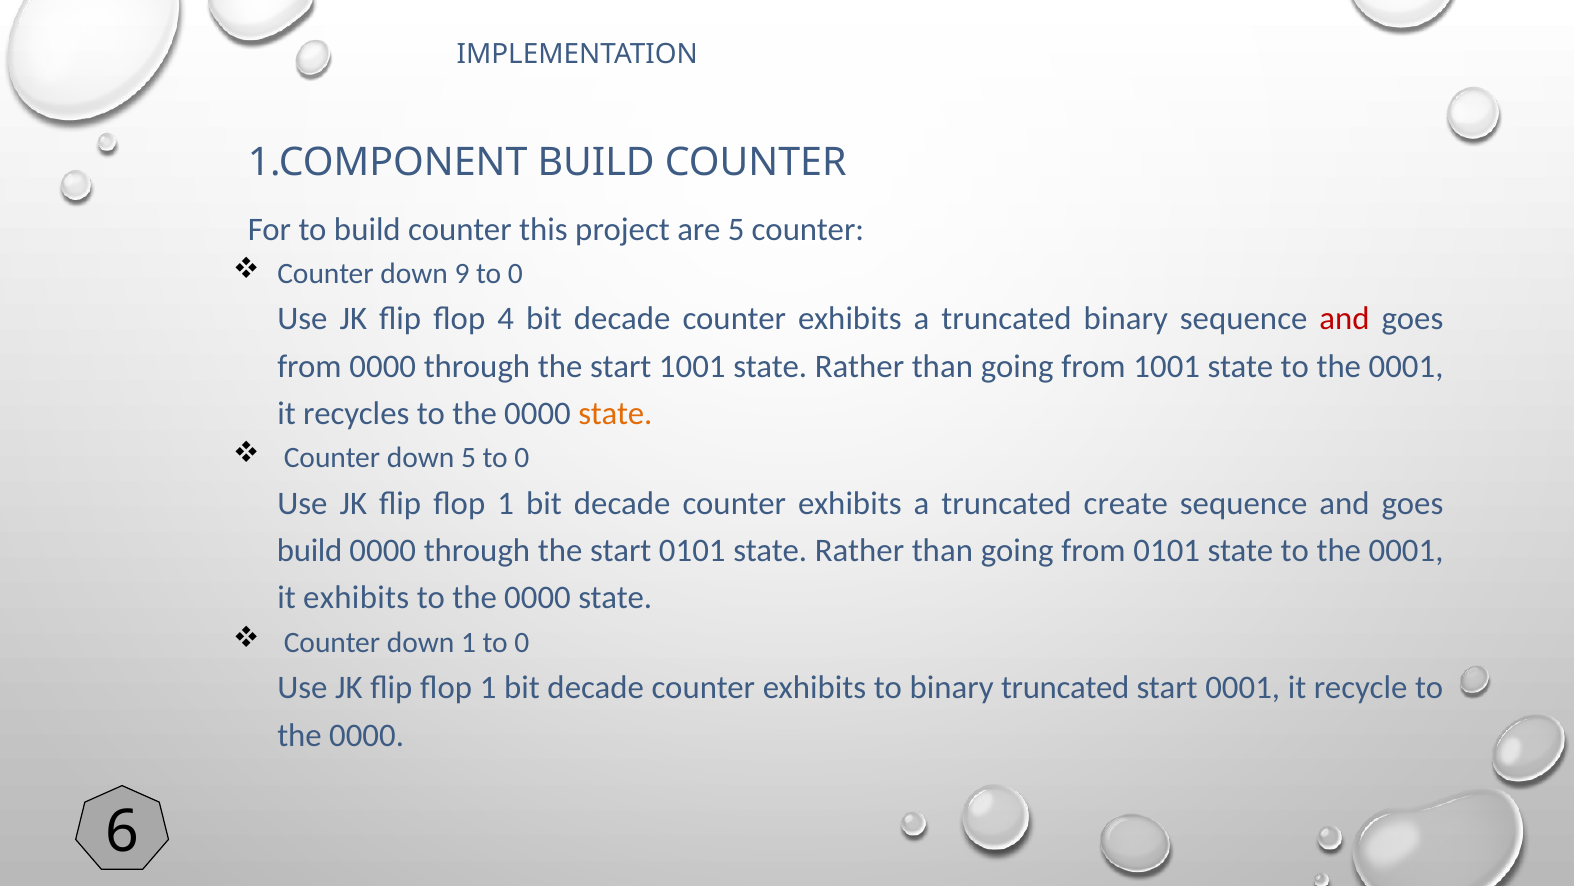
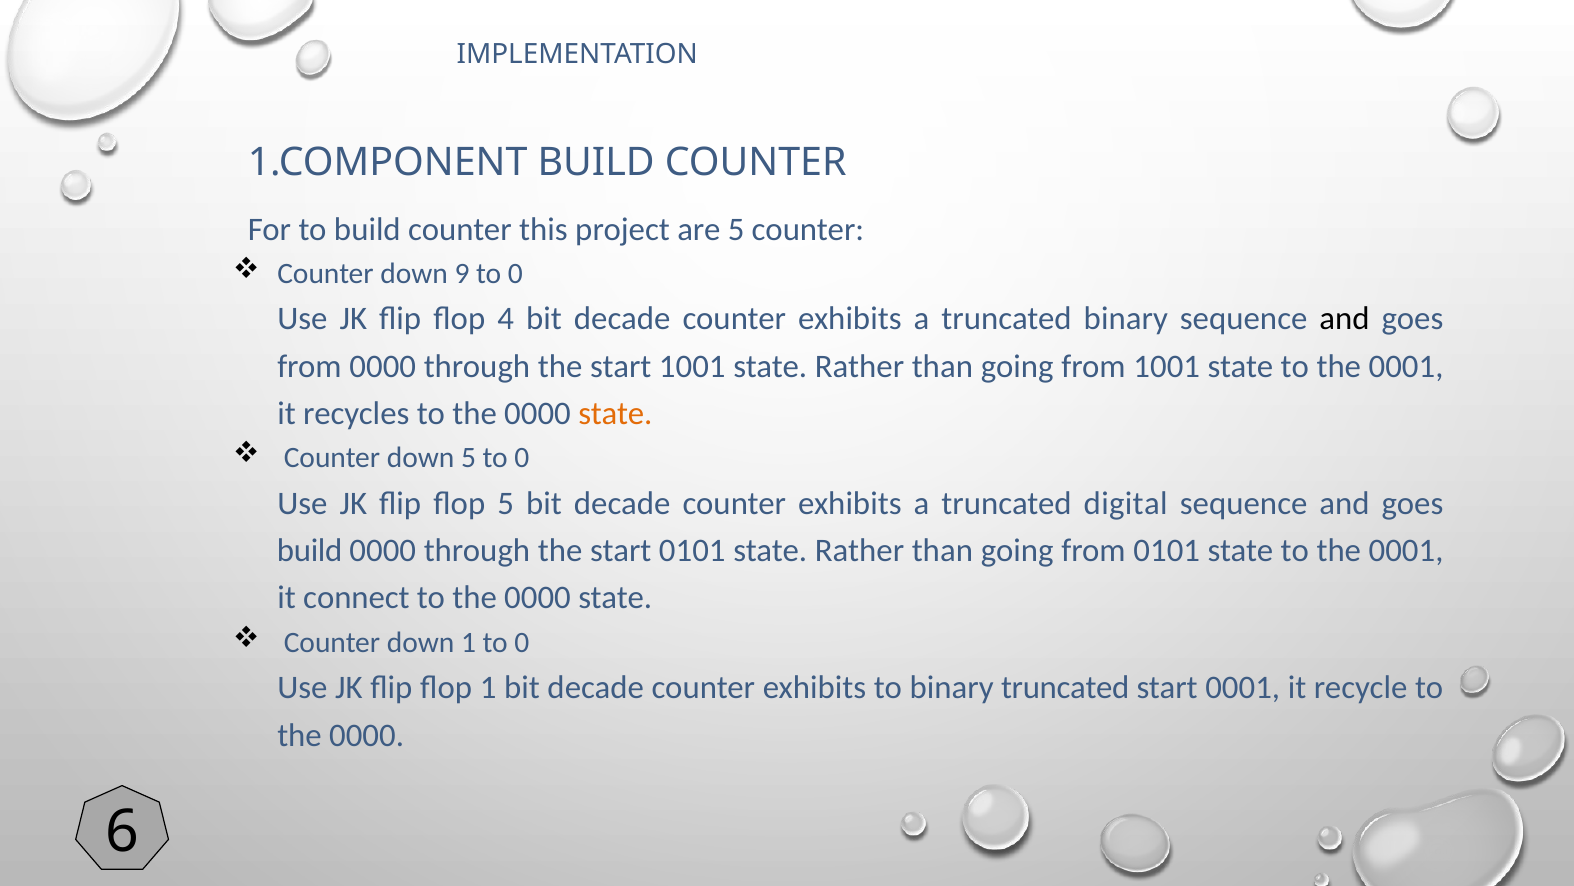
and at (1345, 319) colour: red -> black
1 at (506, 503): 1 -> 5
create: create -> digital
it exhibits: exhibits -> connect
